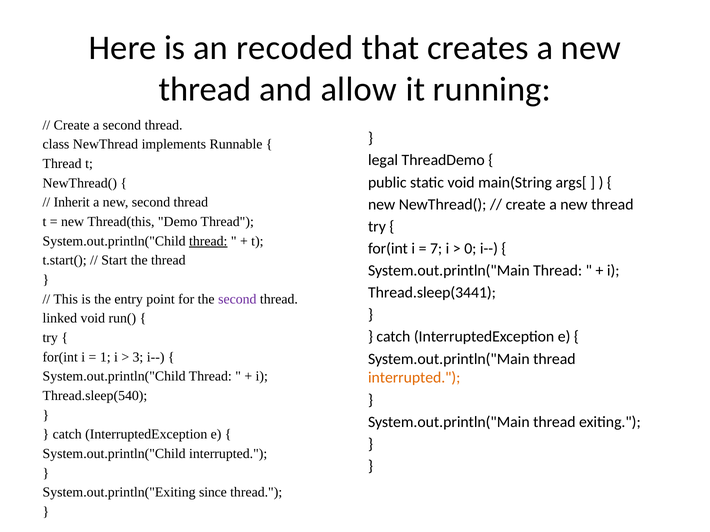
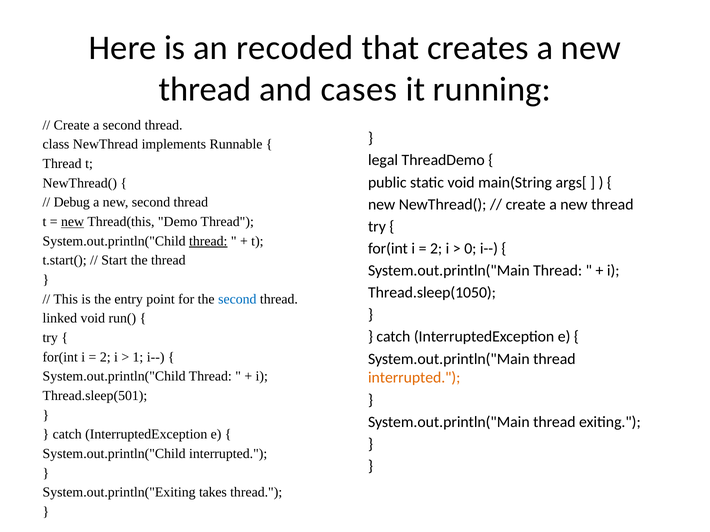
allow: allow -> cases
Inherit: Inherit -> Debug
new at (73, 222) underline: none -> present
7 at (436, 249): 7 -> 2
Thread.sleep(3441: Thread.sleep(3441 -> Thread.sleep(1050
second at (237, 299) colour: purple -> blue
1 at (105, 357): 1 -> 2
3: 3 -> 1
Thread.sleep(540: Thread.sleep(540 -> Thread.sleep(501
since: since -> takes
